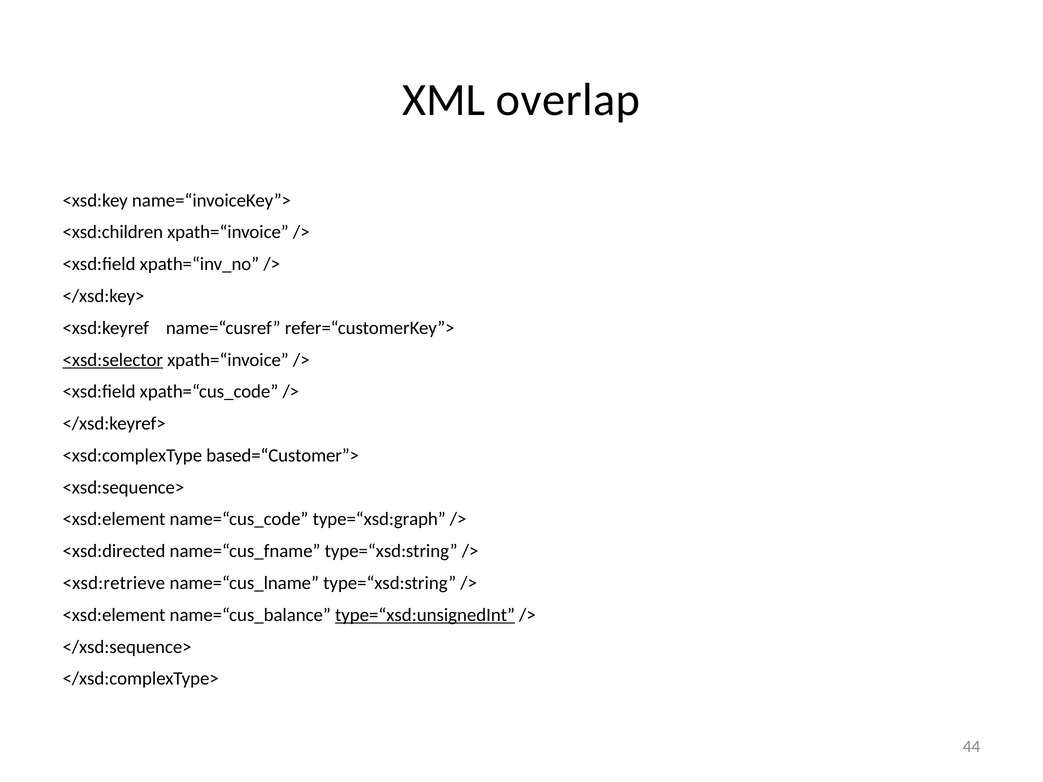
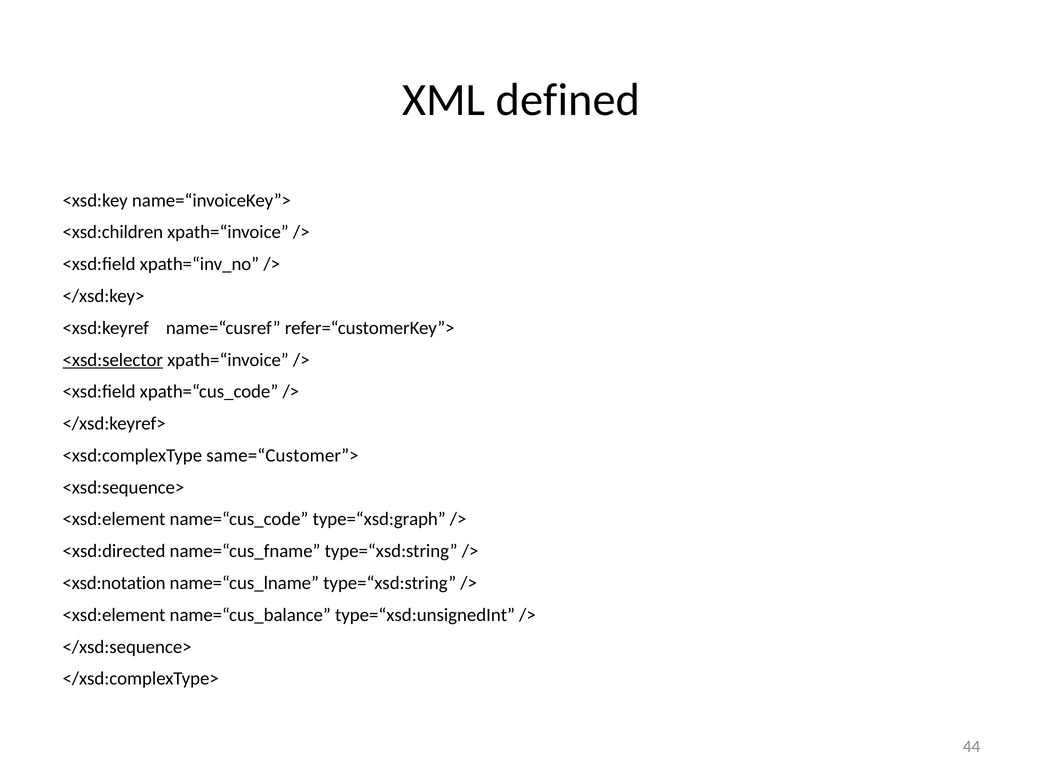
overlap: overlap -> defined
based=“Customer”>: based=“Customer”> -> same=“Customer”>
<xsd:retrieve: <xsd:retrieve -> <xsd:notation
type=“xsd:unsignedInt underline: present -> none
